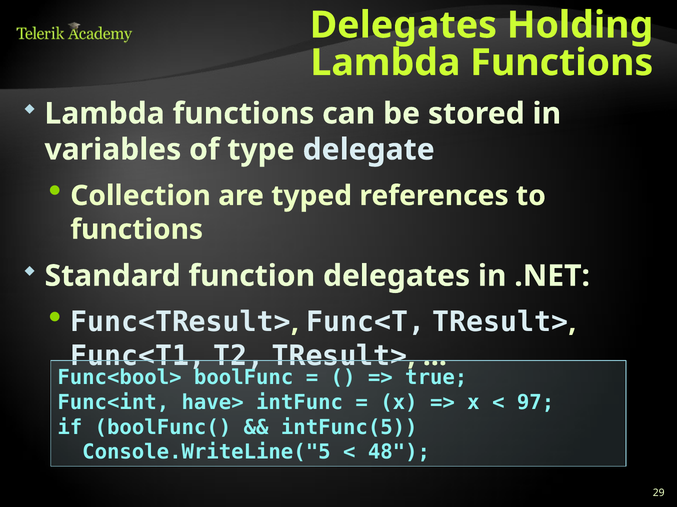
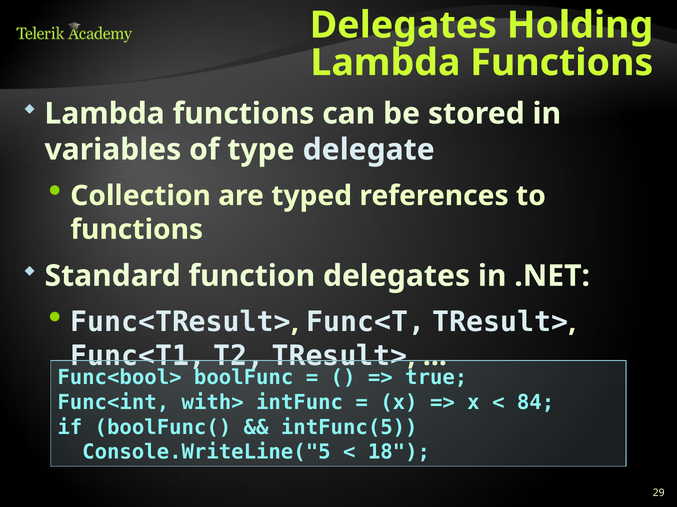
have>: have> -> with>
97: 97 -> 84
48: 48 -> 18
